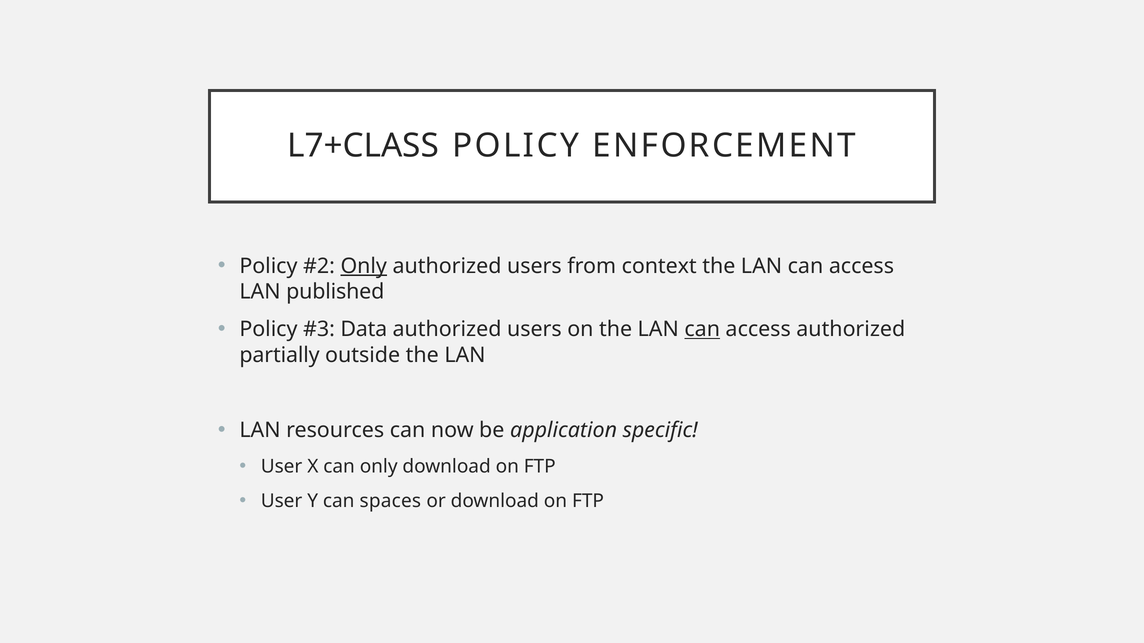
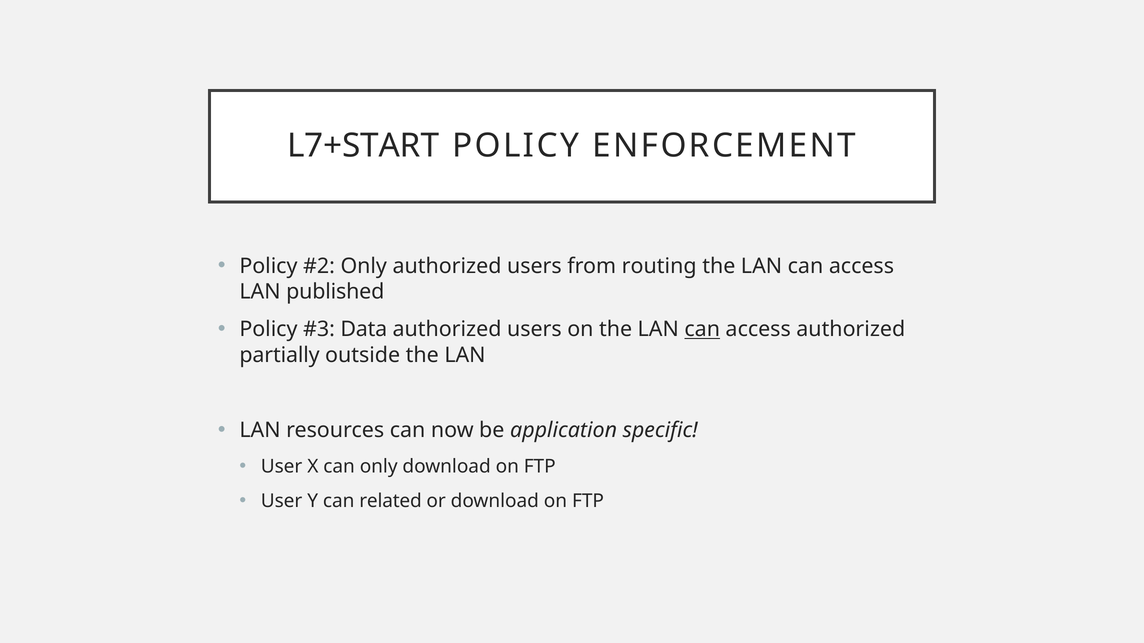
L7+CLASS: L7+CLASS -> L7+START
Only at (364, 266) underline: present -> none
context: context -> routing
spaces: spaces -> related
